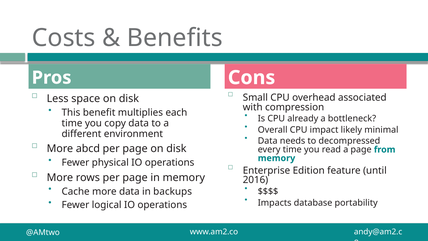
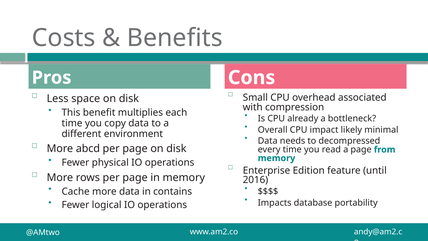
backups: backups -> contains
